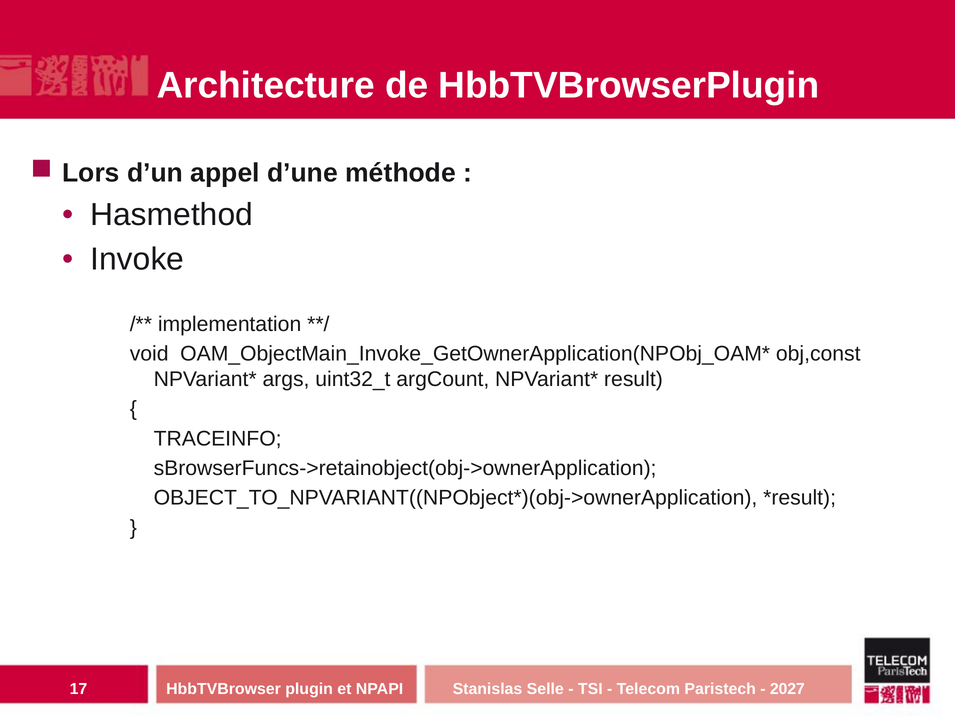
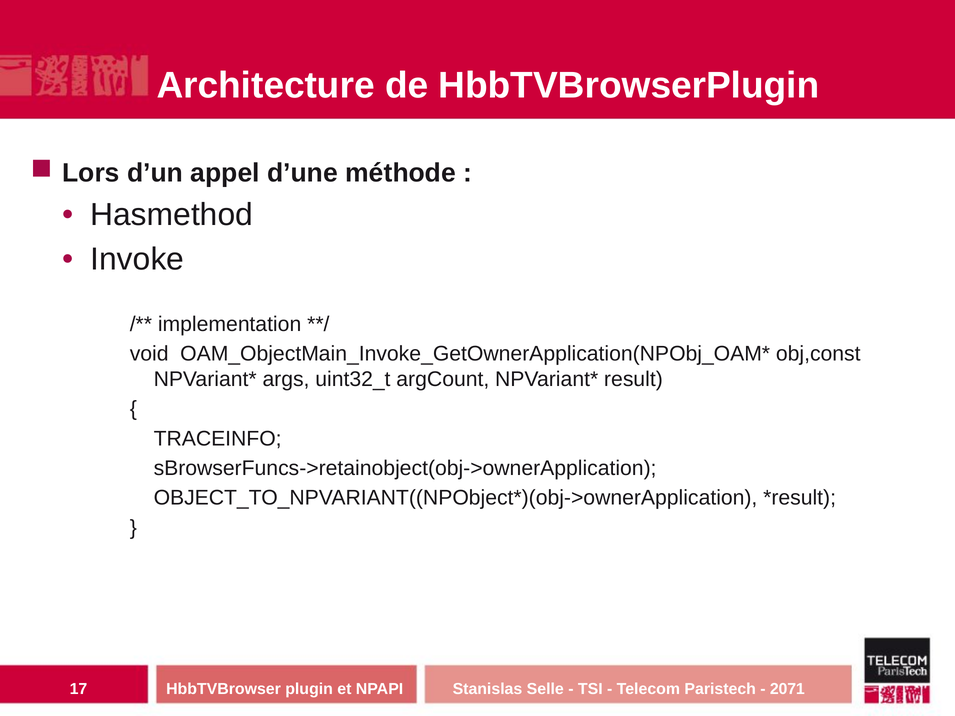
2027: 2027 -> 2071
